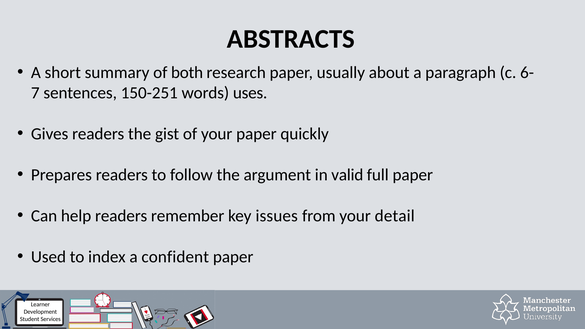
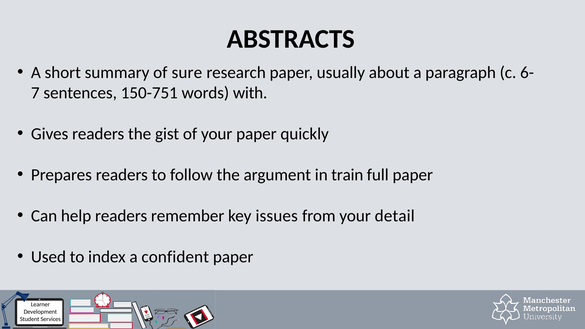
both: both -> sure
150-251: 150-251 -> 150-751
uses: uses -> with
valid: valid -> train
